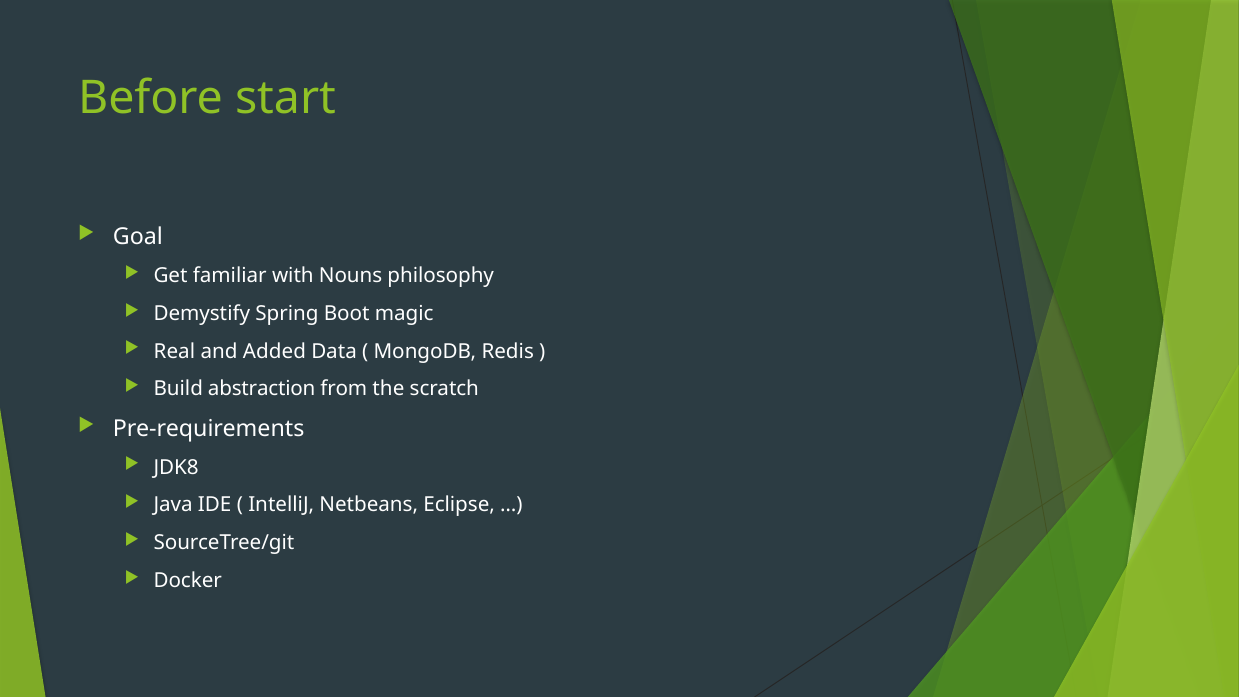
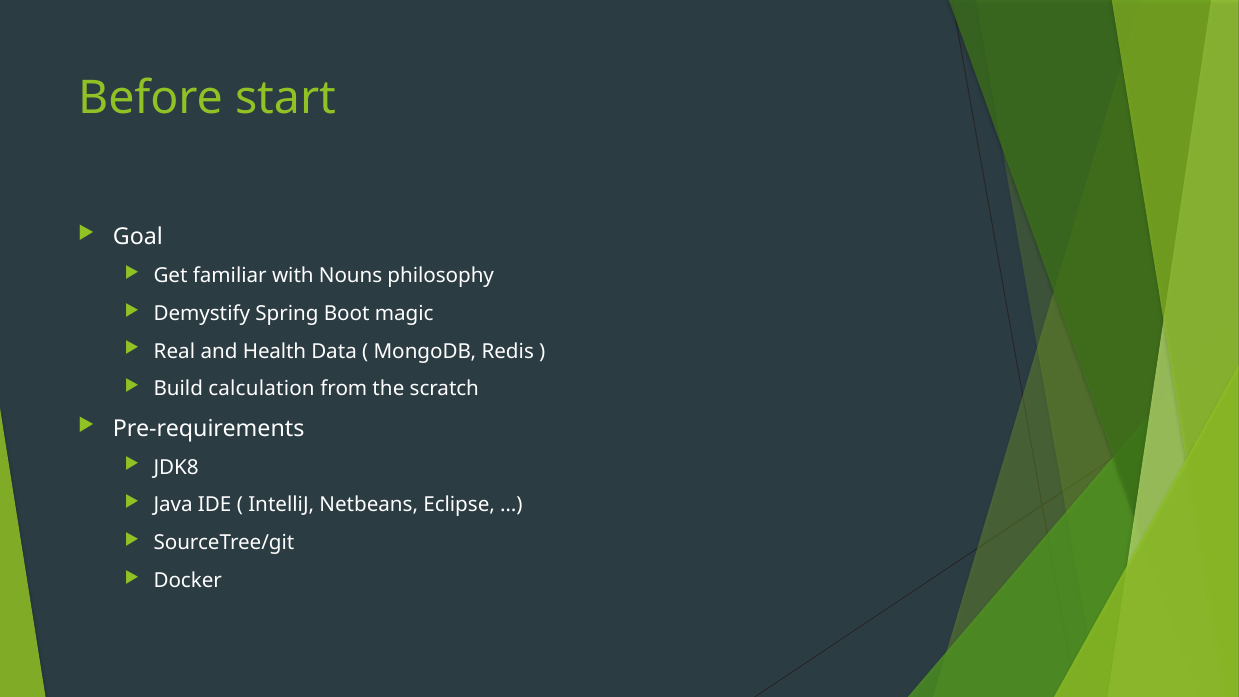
Added: Added -> Health
abstraction: abstraction -> calculation
